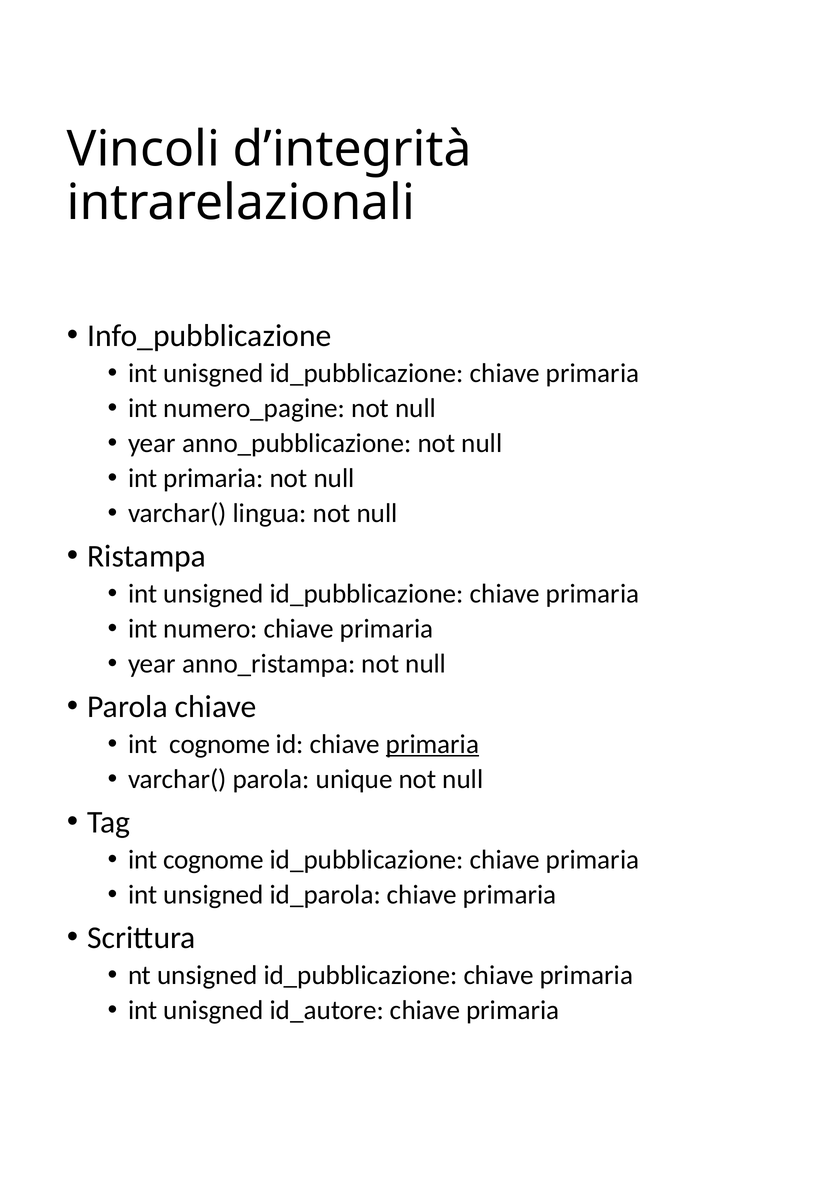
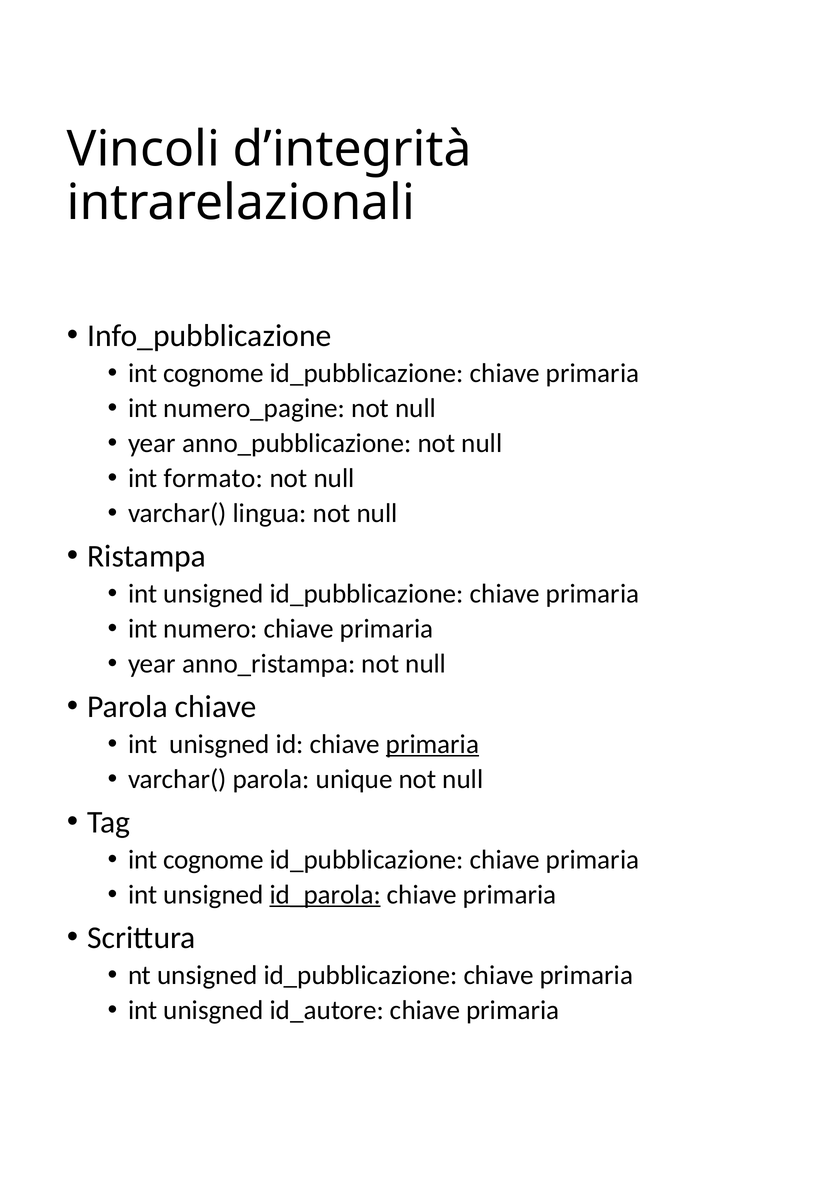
unisgned at (213, 373): unisgned -> cognome
int primaria: primaria -> formato
cognome at (220, 744): cognome -> unisgned
id_parola underline: none -> present
